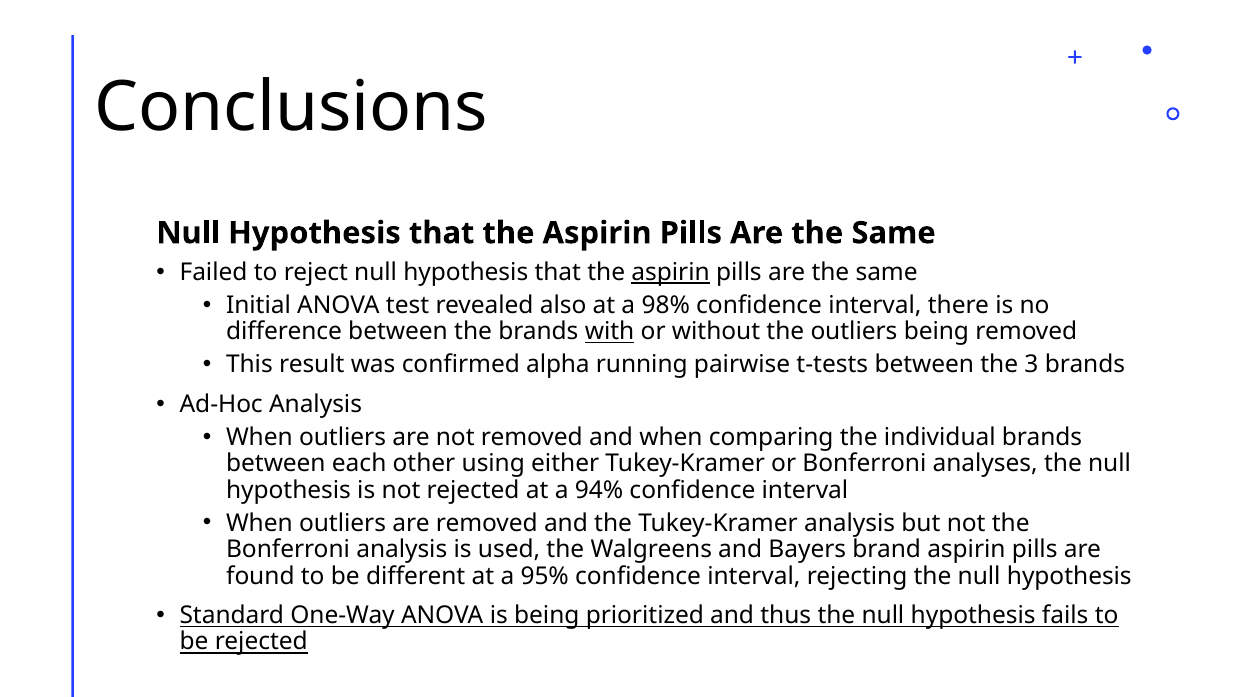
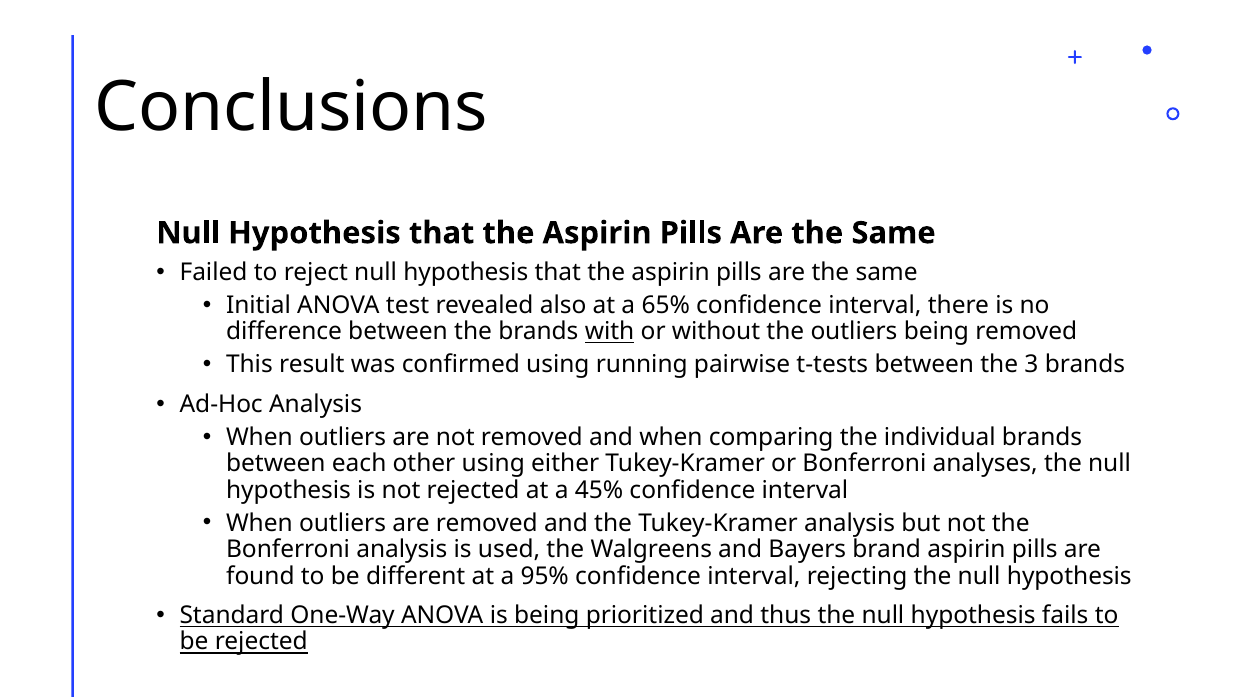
aspirin at (671, 272) underline: present -> none
98%: 98% -> 65%
confirmed alpha: alpha -> using
94%: 94% -> 45%
